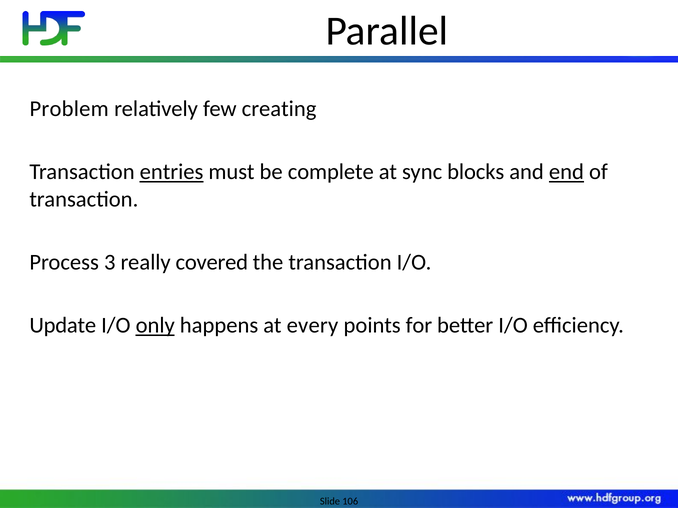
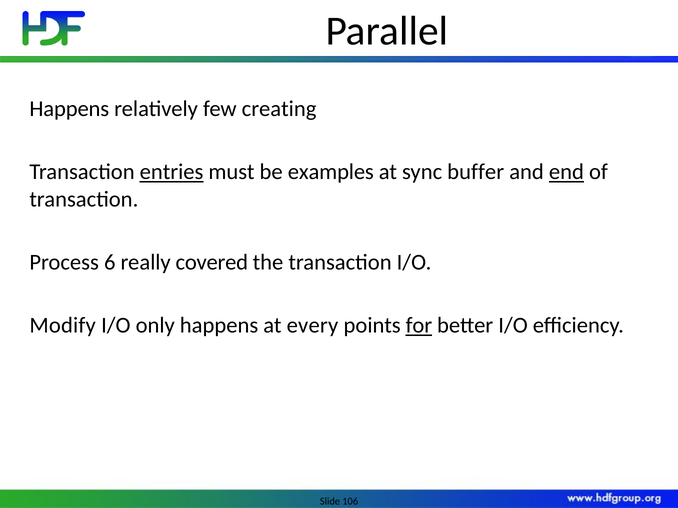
Problem at (69, 109): Problem -> Happens
complete: complete -> examples
blocks: blocks -> buffer
3: 3 -> 6
Update: Update -> Modify
only underline: present -> none
for underline: none -> present
